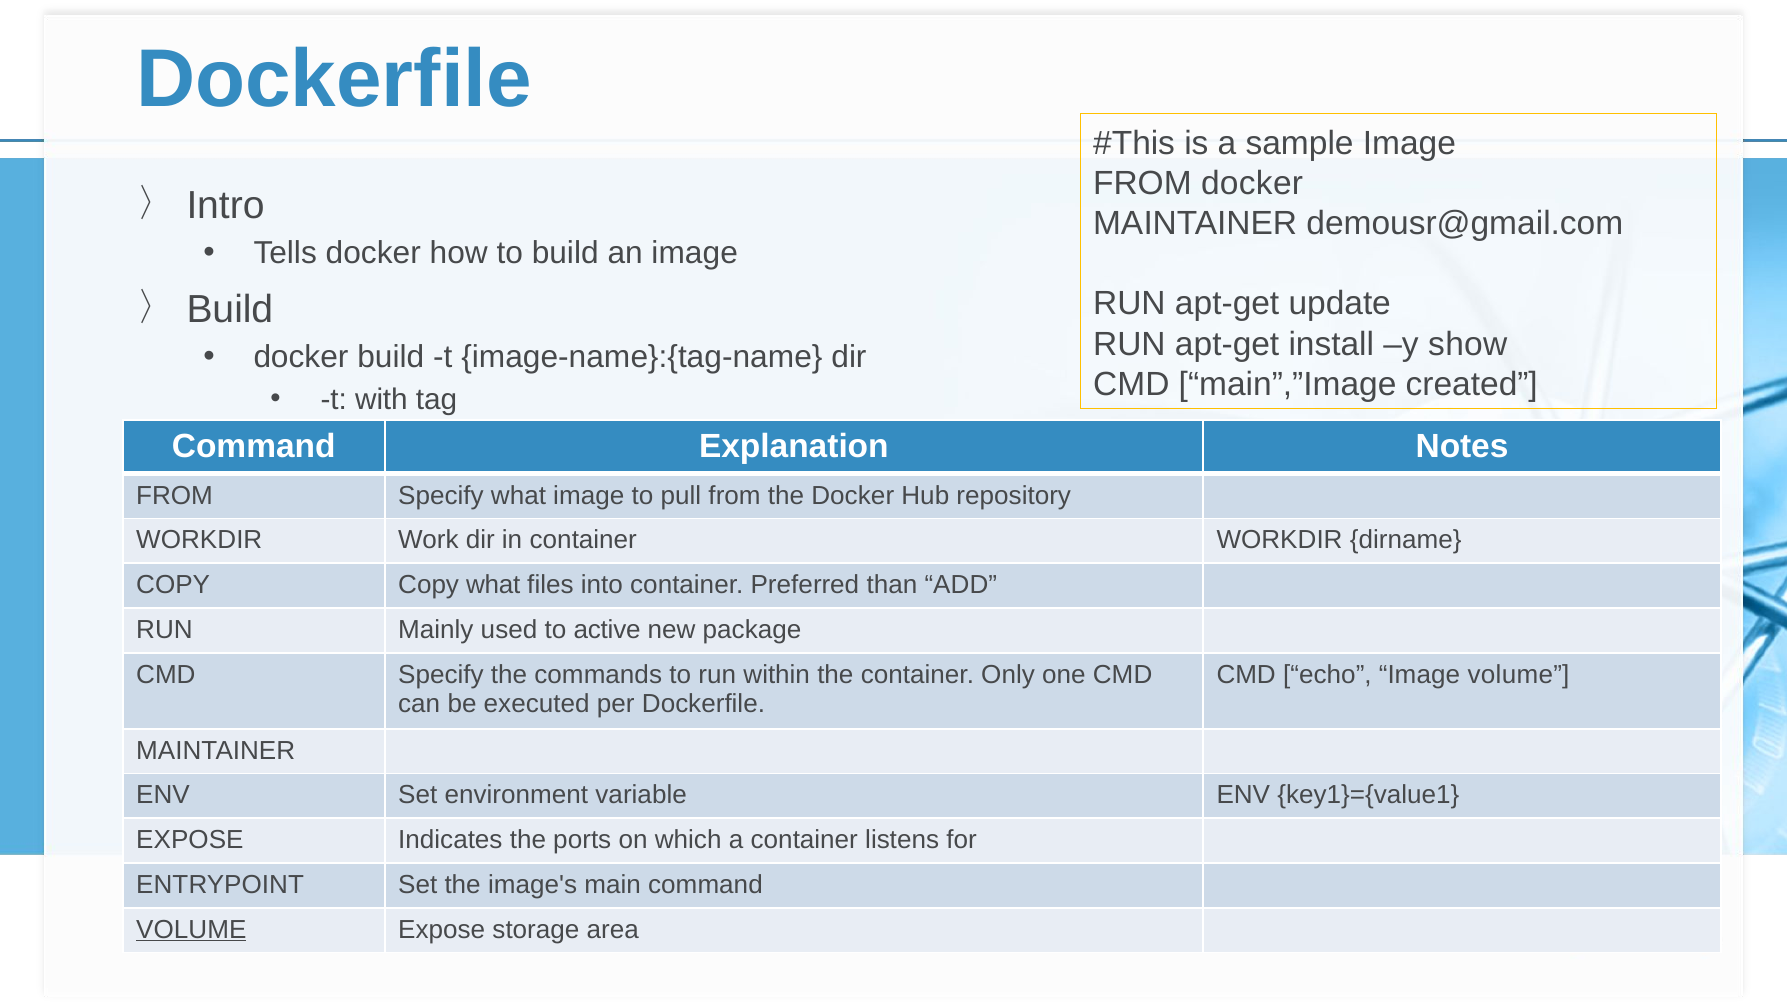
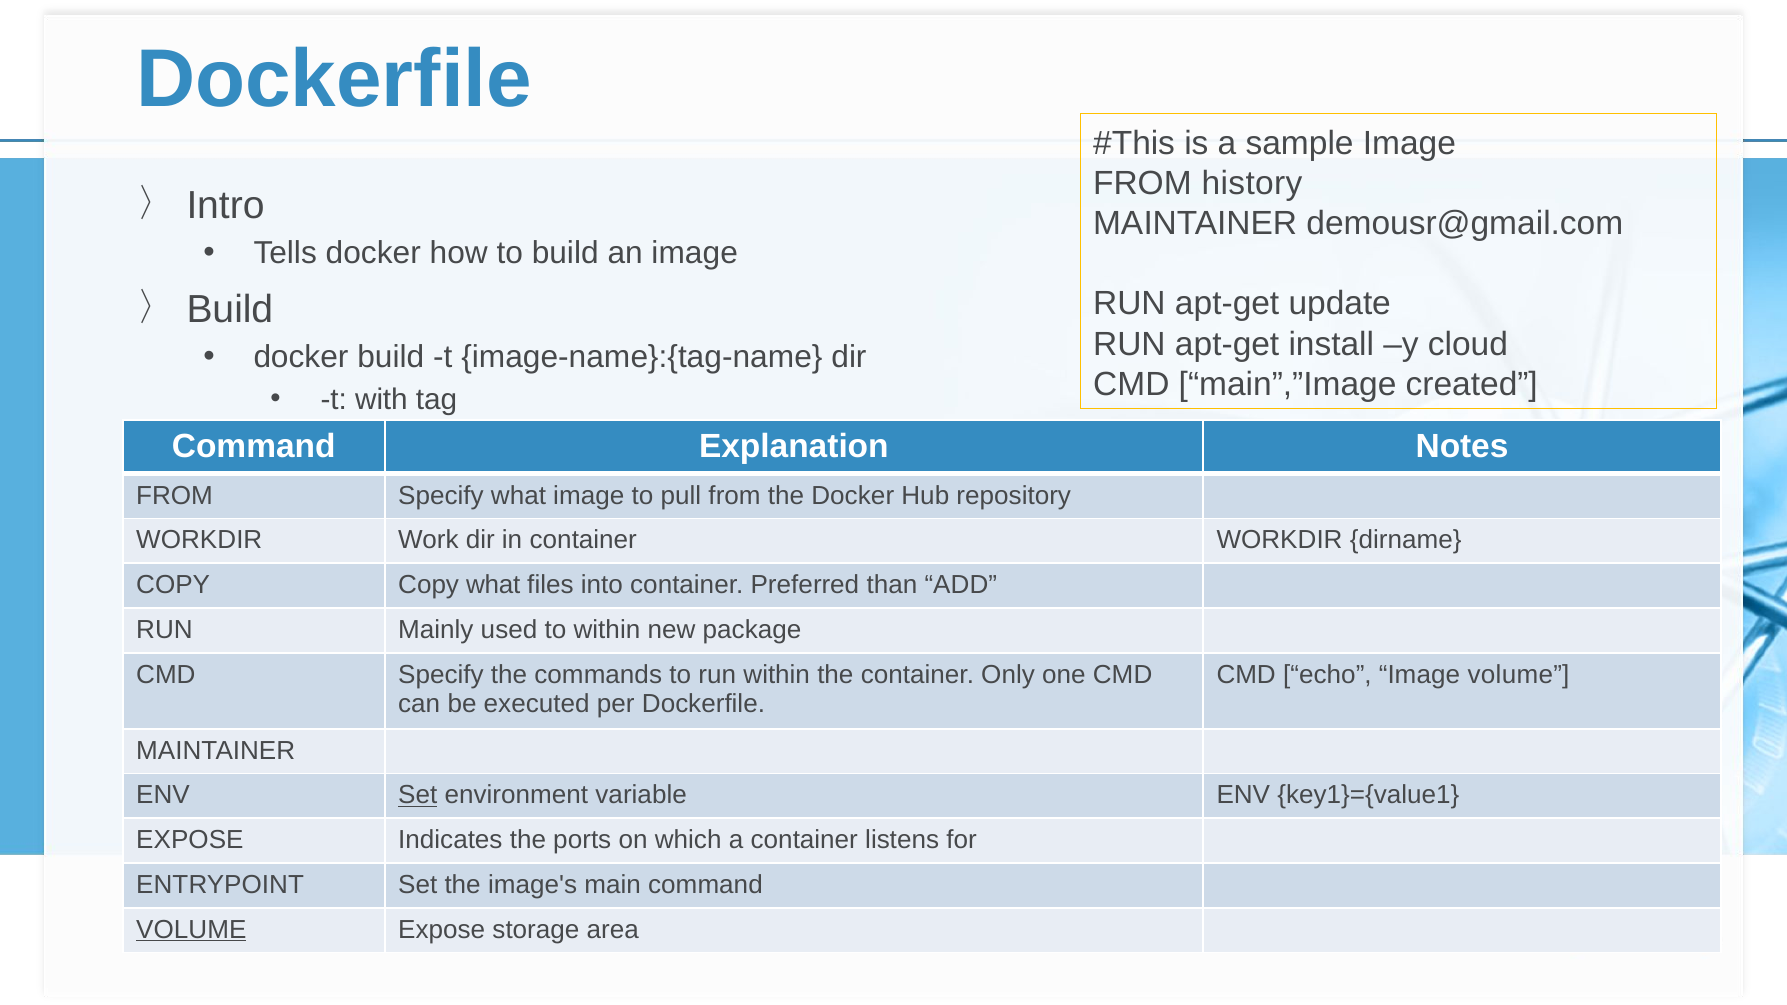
FROM docker: docker -> history
show: show -> cloud
to active: active -> within
Set at (418, 795) underline: none -> present
